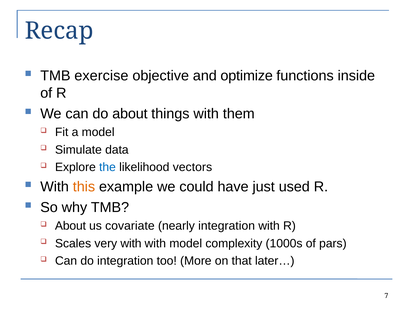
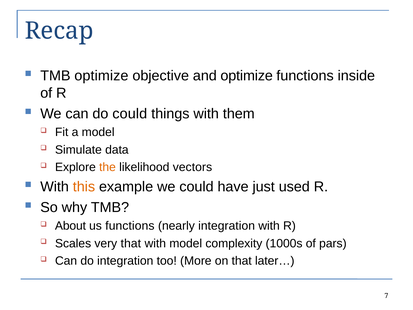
TMB exercise: exercise -> optimize
do about: about -> could
the colour: blue -> orange
us covariate: covariate -> functions
very with: with -> that
